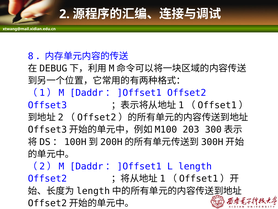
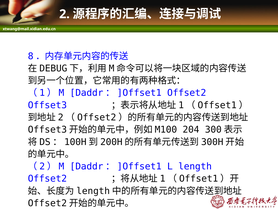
203: 203 -> 204
